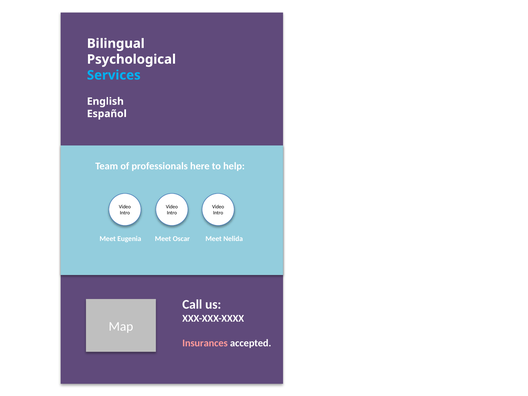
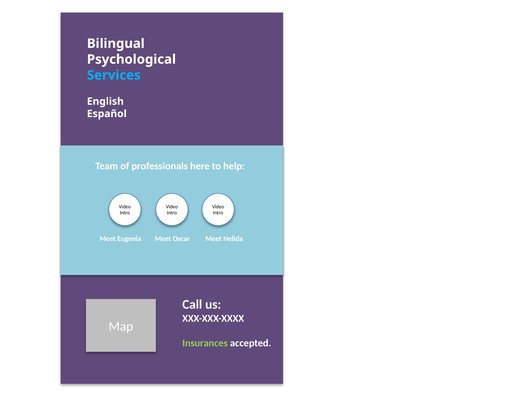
Insurances colour: pink -> light green
